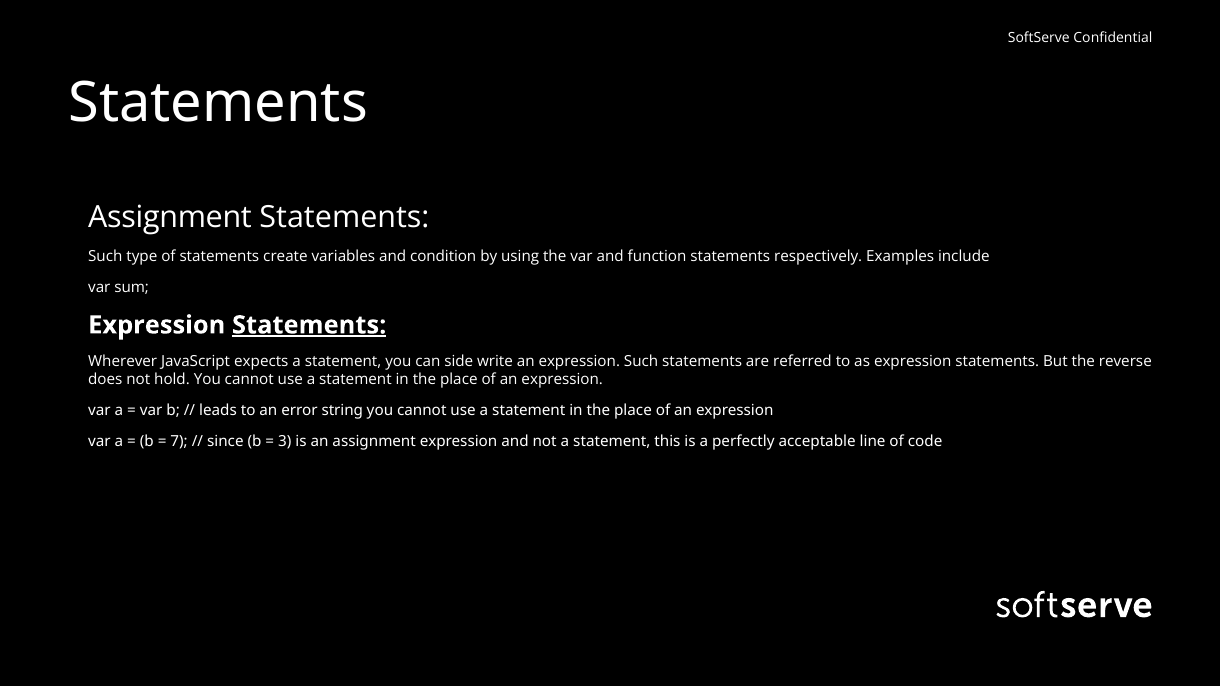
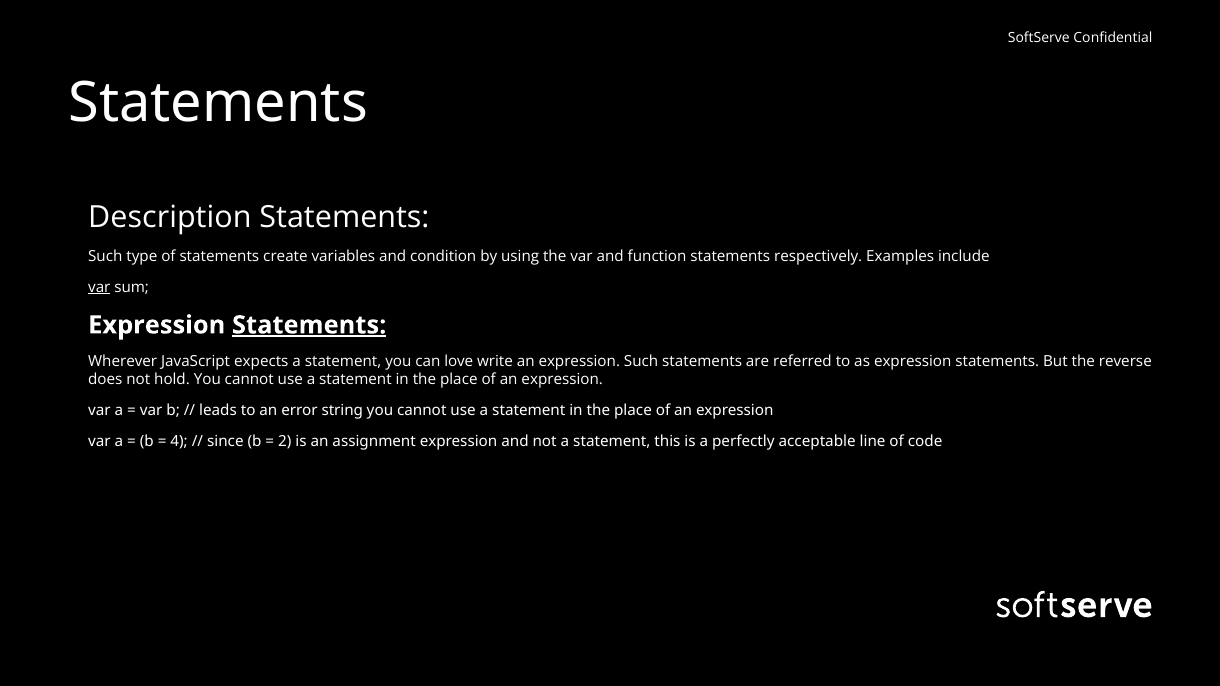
Assignment at (170, 217): Assignment -> Description
var at (99, 287) underline: none -> present
side: side -> love
7: 7 -> 4
3: 3 -> 2
